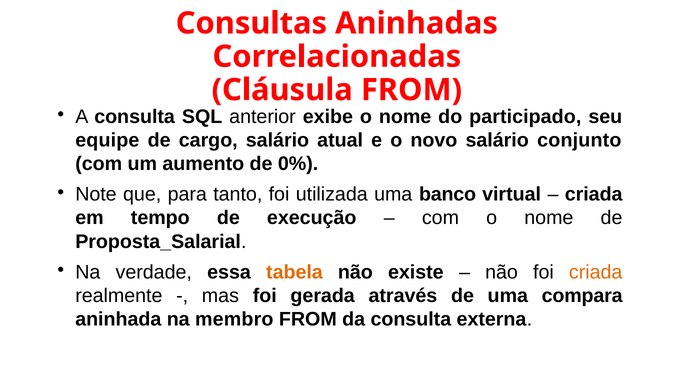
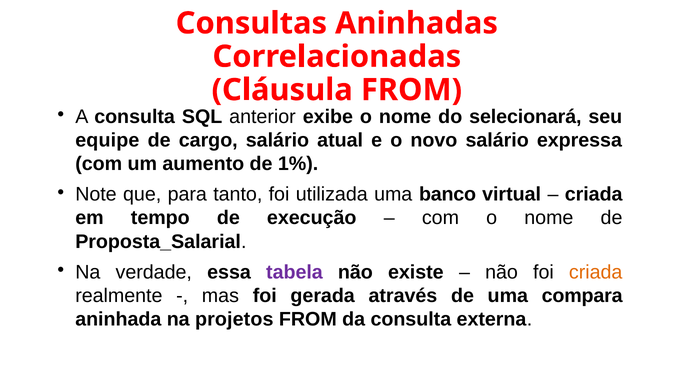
participado: participado -> selecionará
conjunto: conjunto -> expressa
0%: 0% -> 1%
tabela colour: orange -> purple
membro: membro -> projetos
